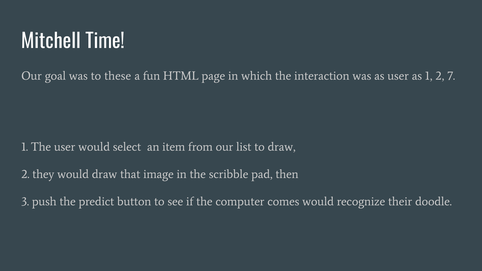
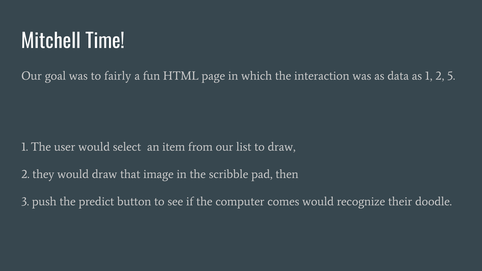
these: these -> fairly
as user: user -> data
7: 7 -> 5
